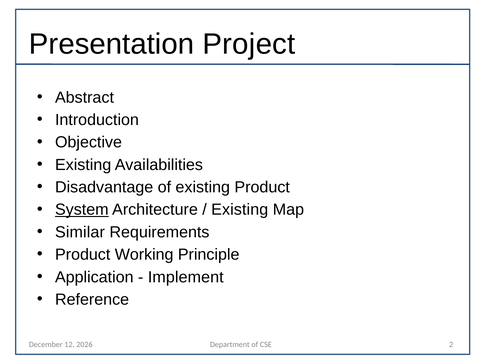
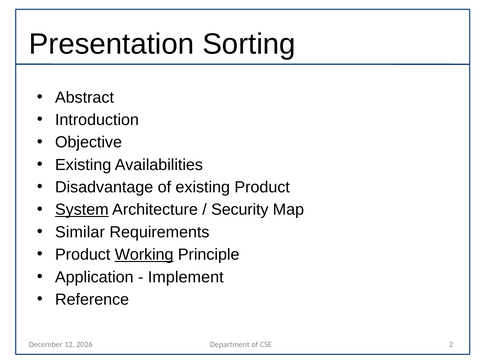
Project: Project -> Sorting
Existing at (240, 210): Existing -> Security
Working underline: none -> present
